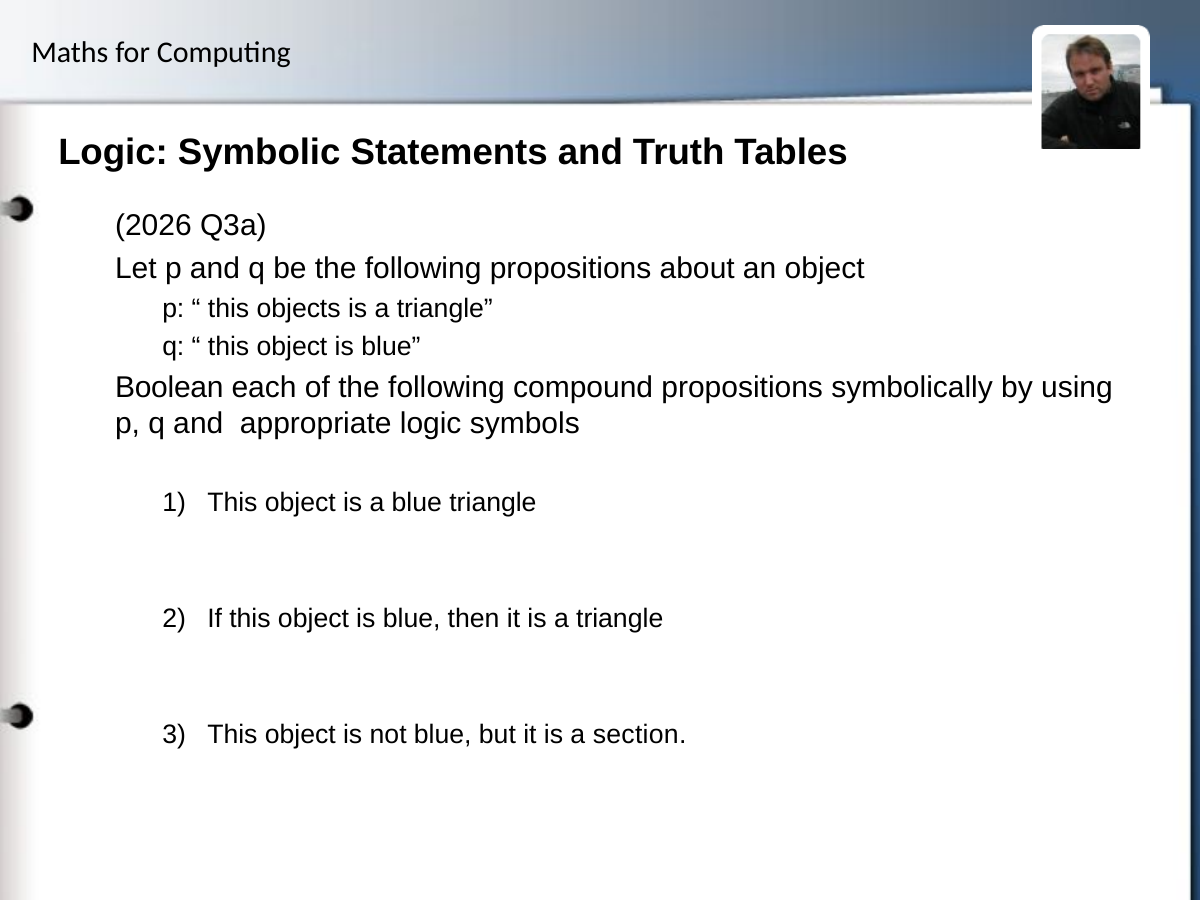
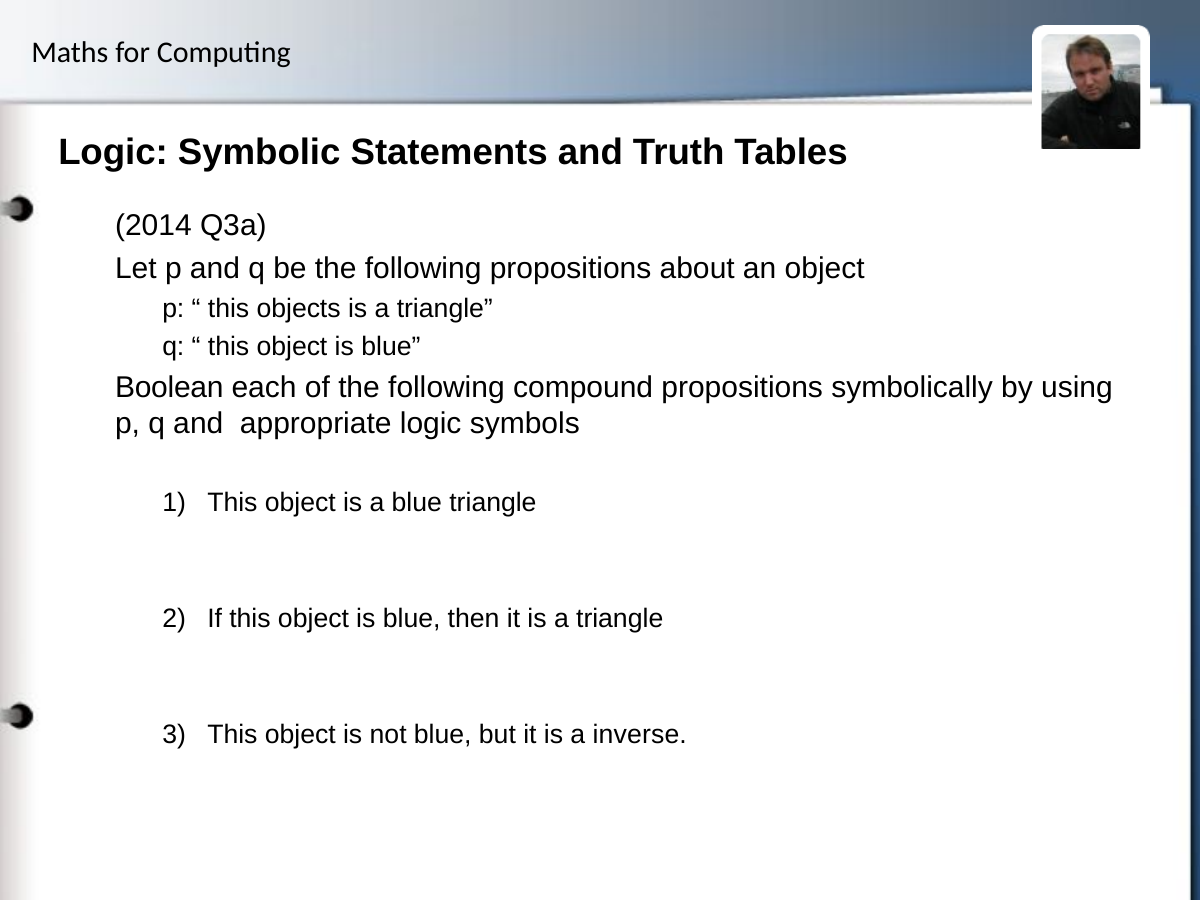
2026: 2026 -> 2014
section: section -> inverse
